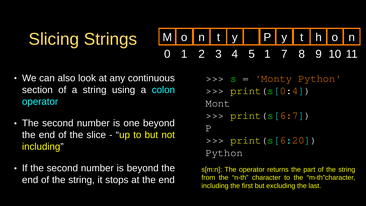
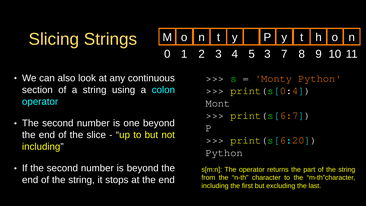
5 1: 1 -> 3
